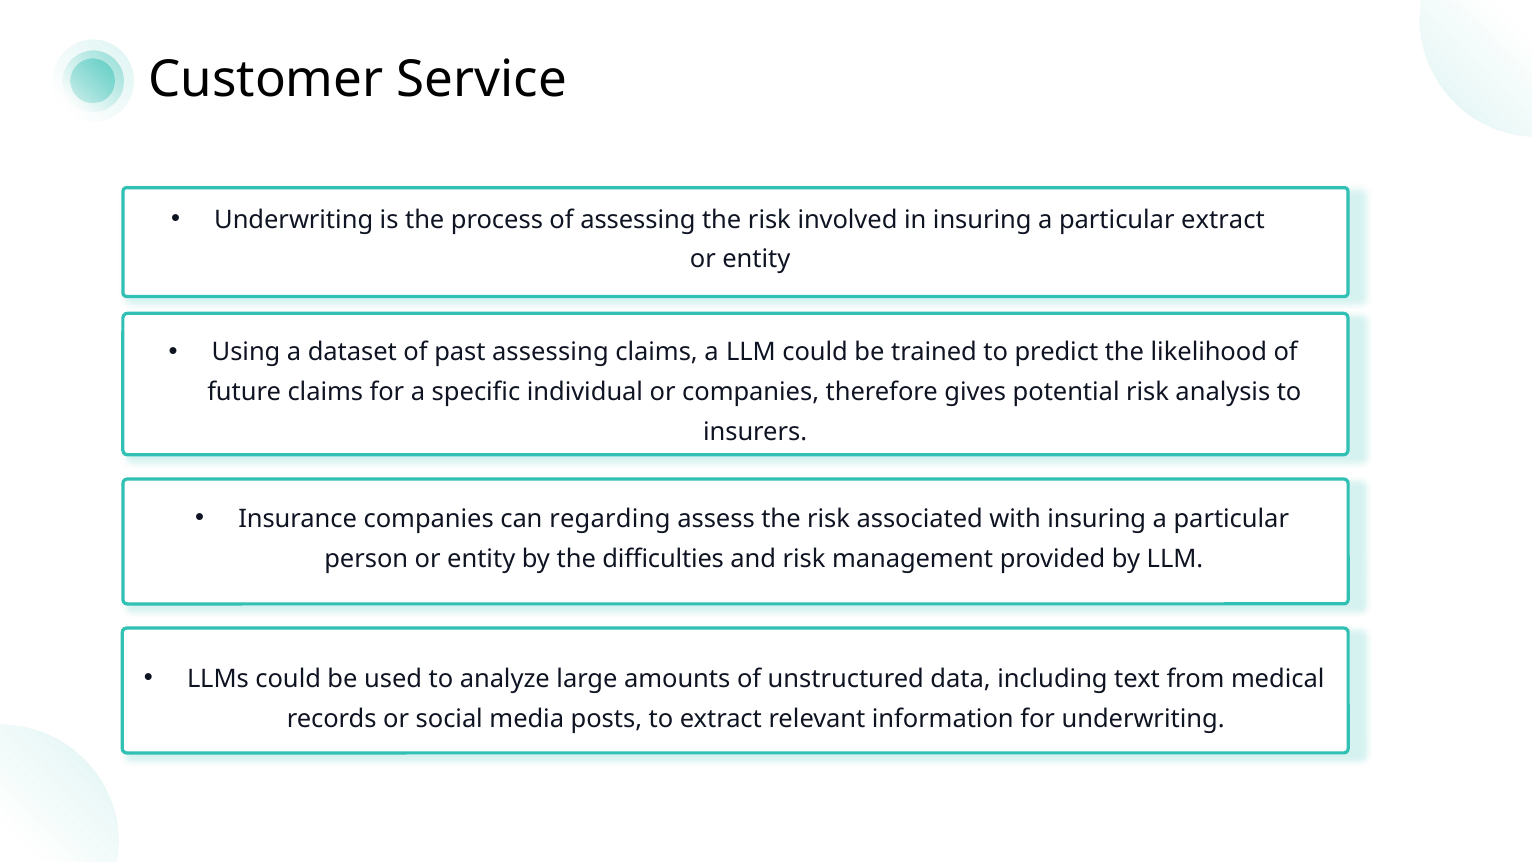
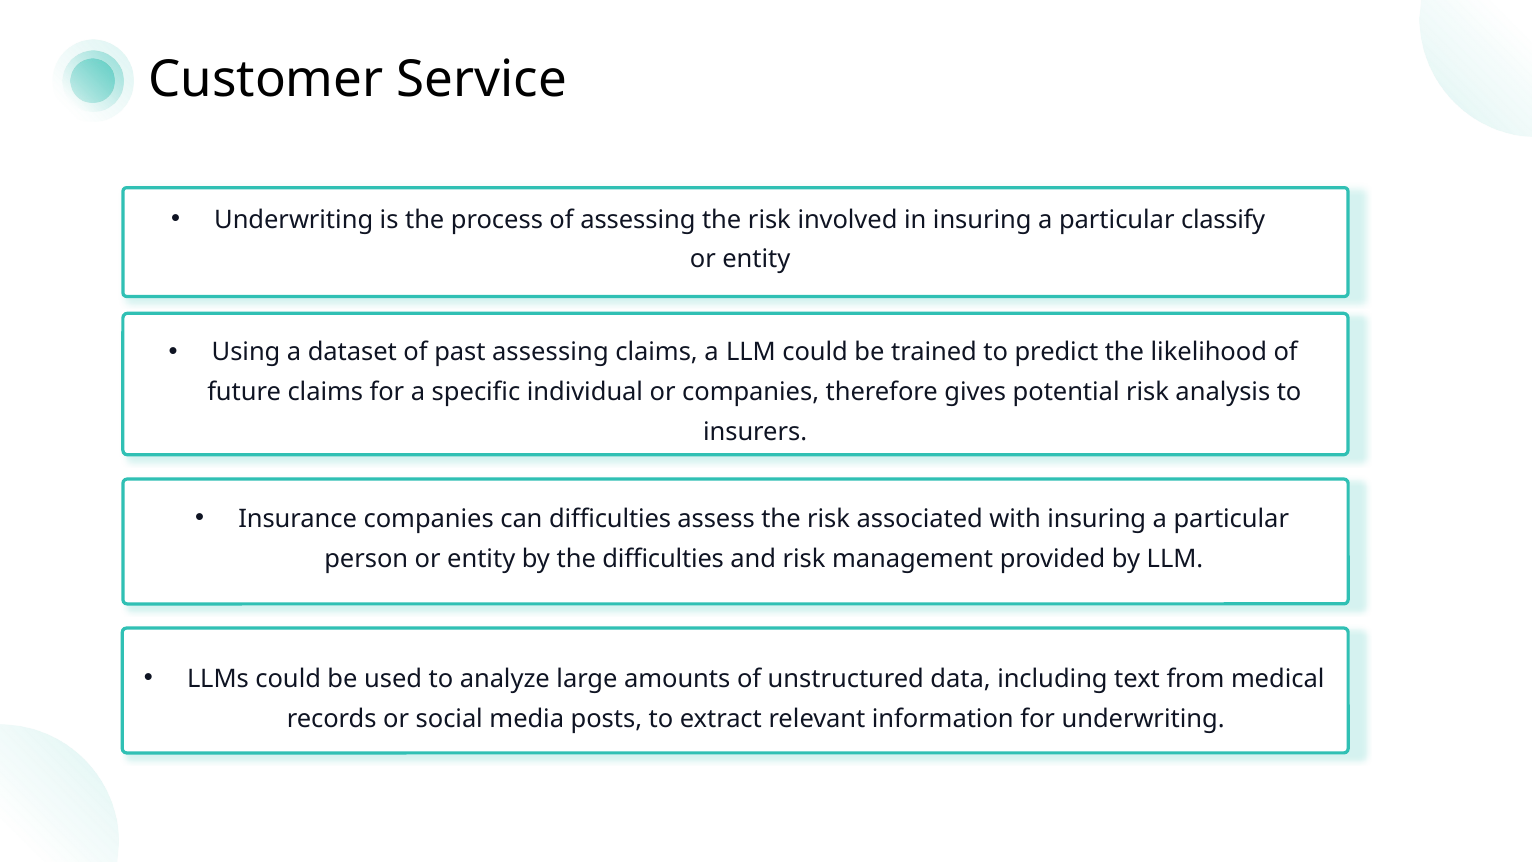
particular extract: extract -> classify
can regarding: regarding -> difficulties
